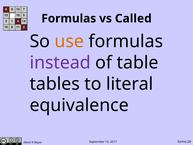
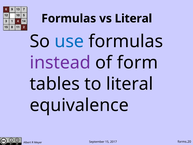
vs Called: Called -> Literal
use colour: orange -> blue
table: table -> form
